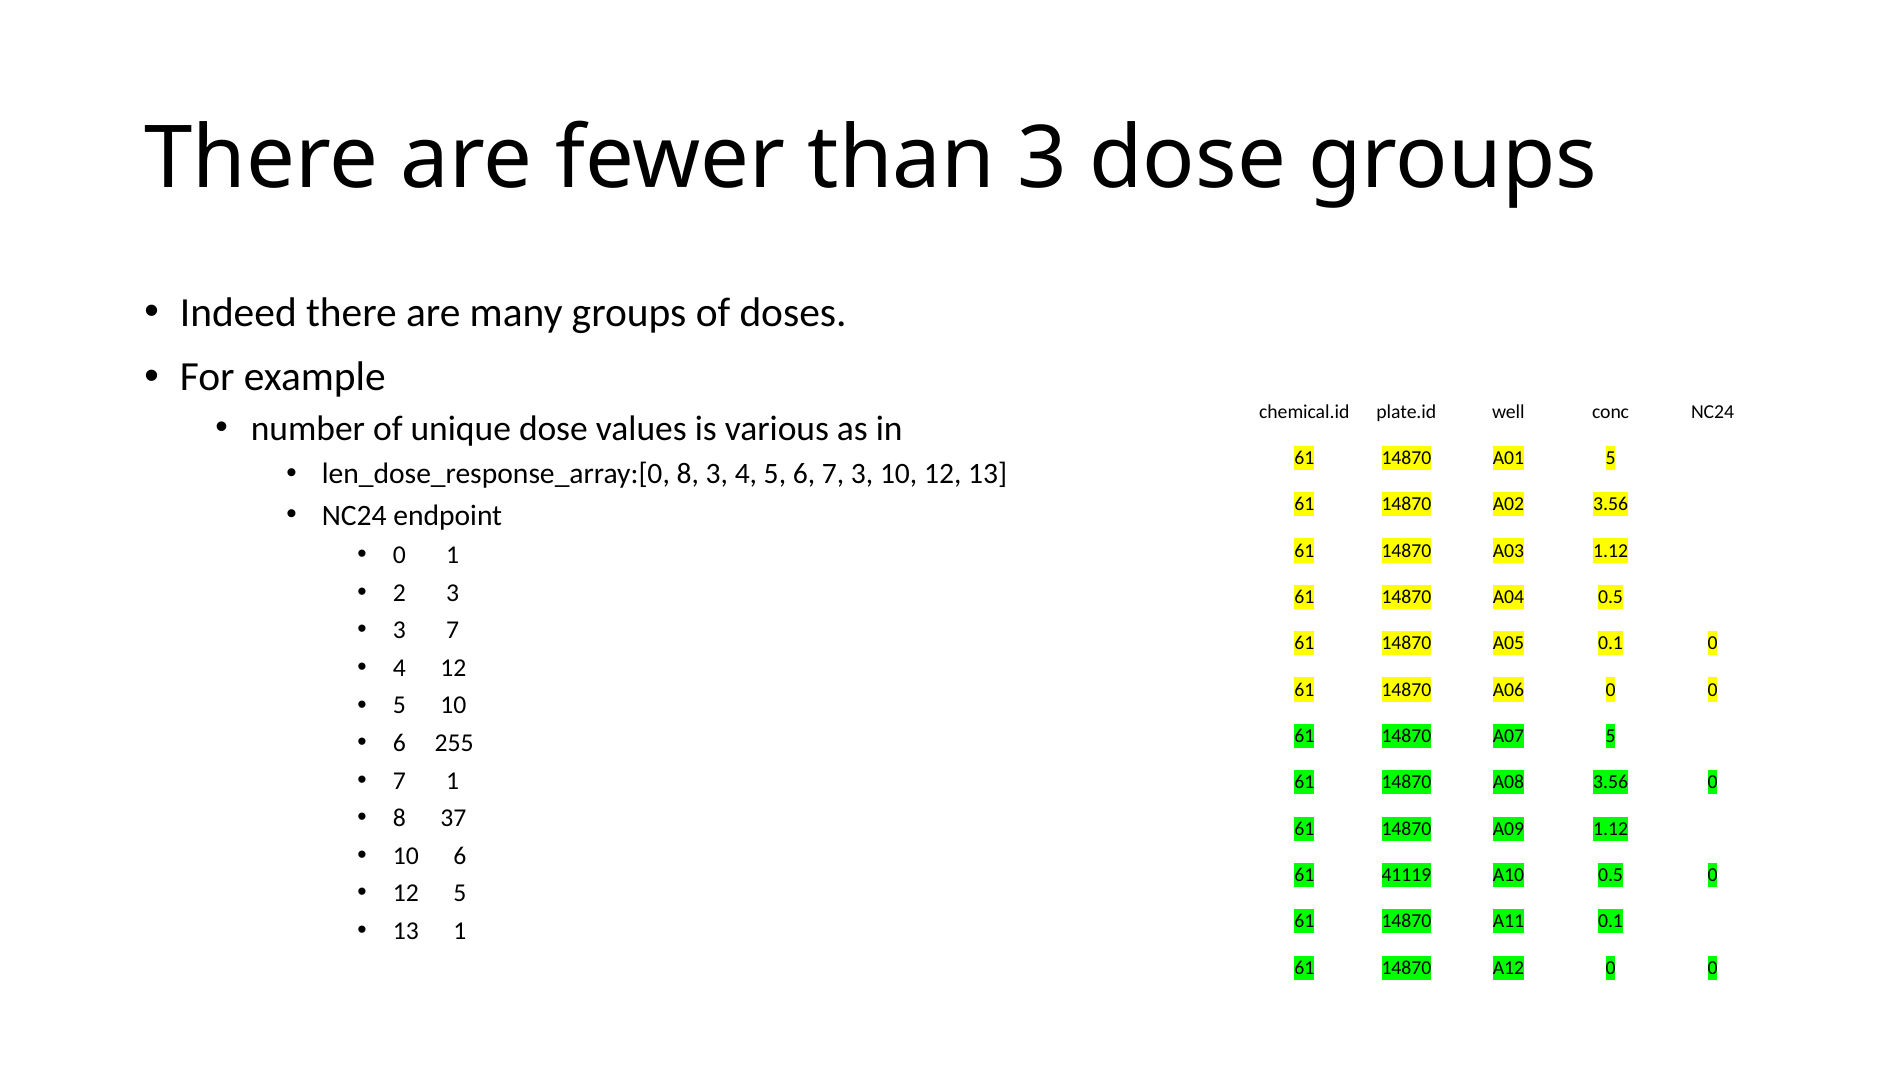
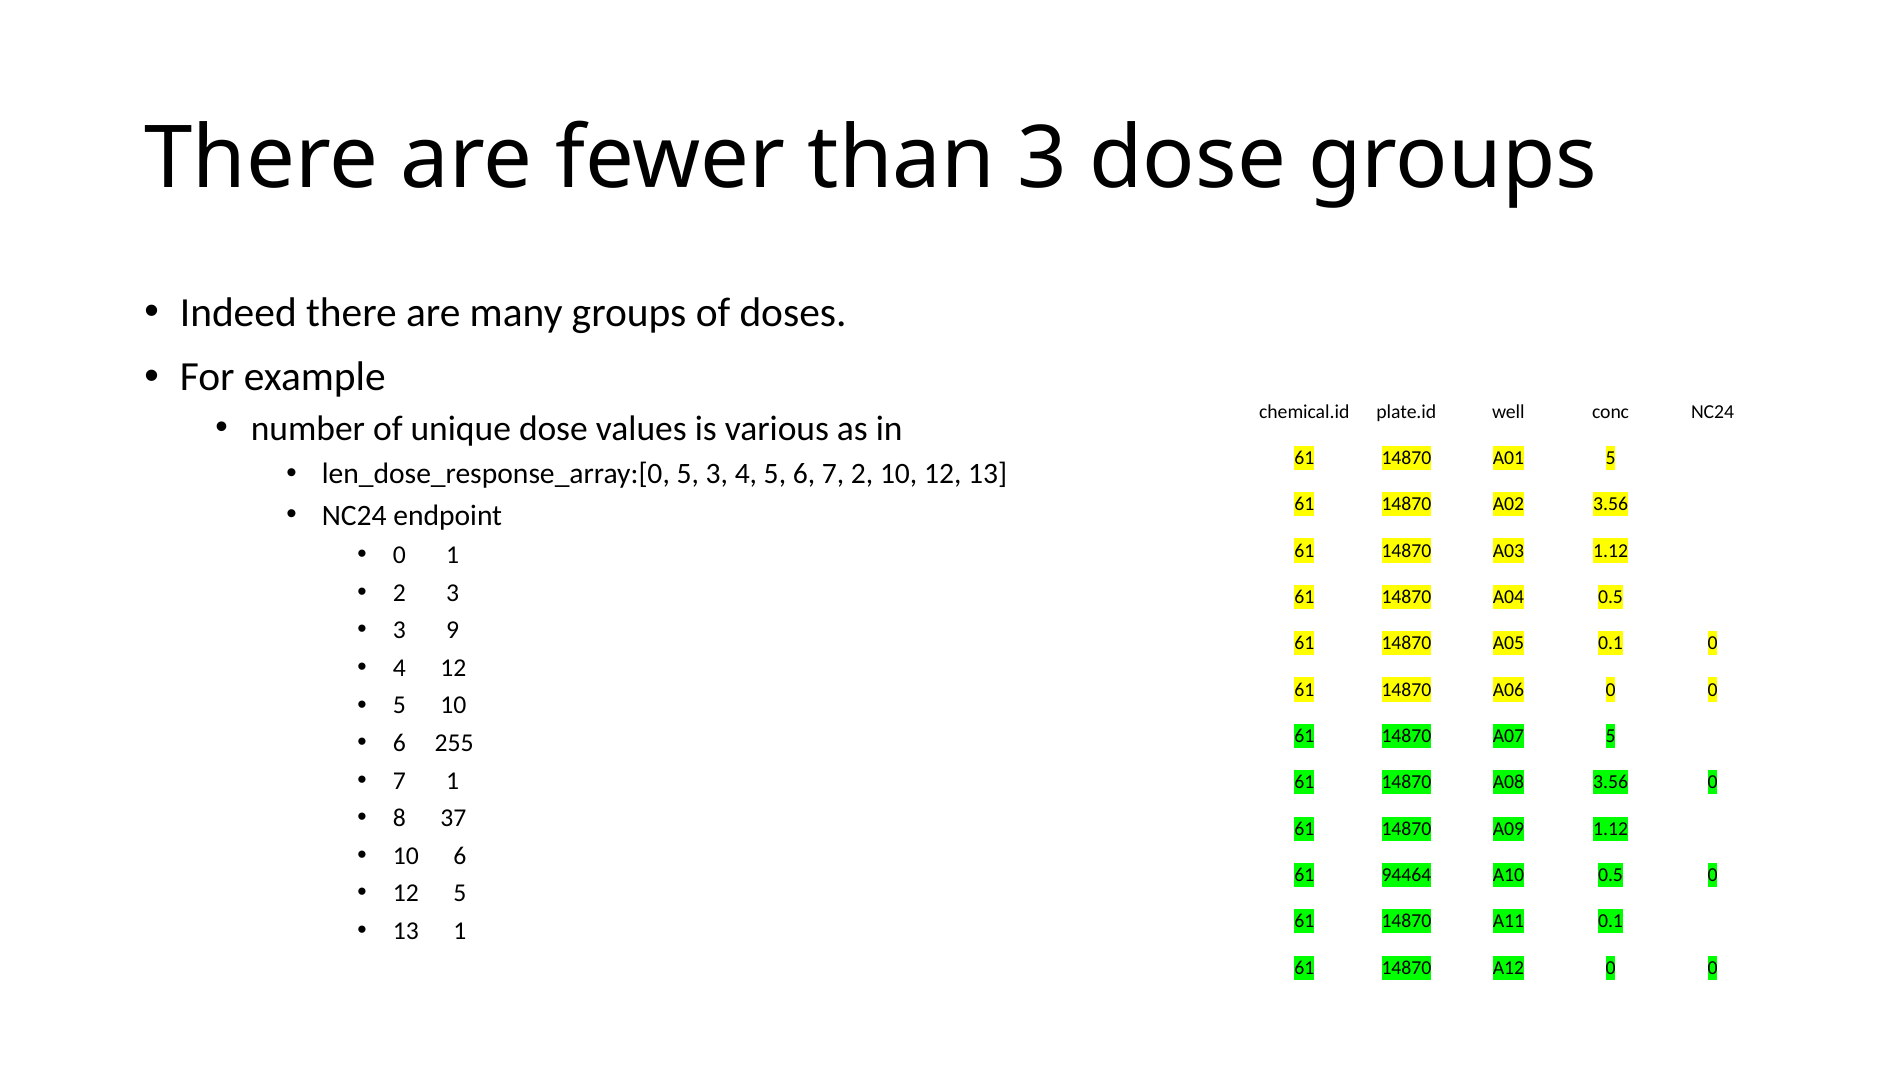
len_dose_response_array:[0 8: 8 -> 5
7 3: 3 -> 2
3 7: 7 -> 9
41119: 41119 -> 94464
